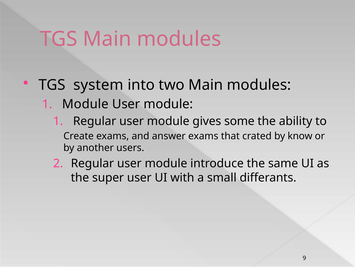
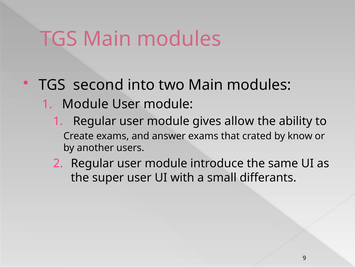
system: system -> second
some: some -> allow
